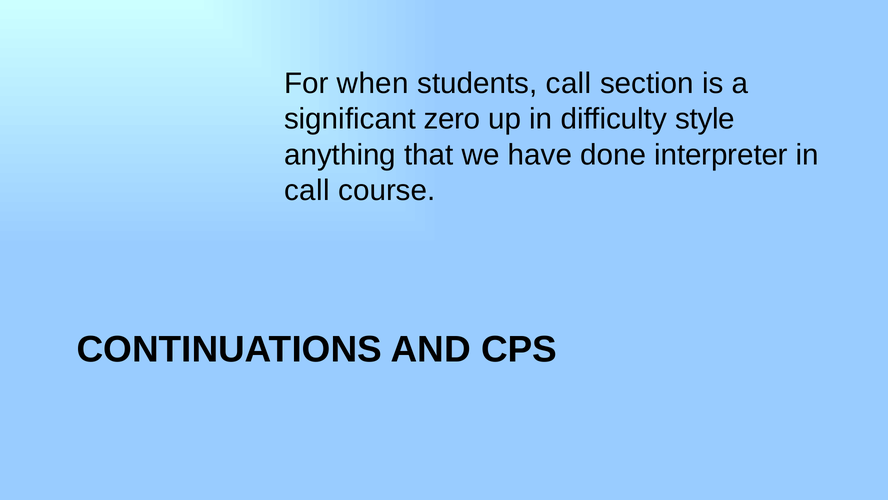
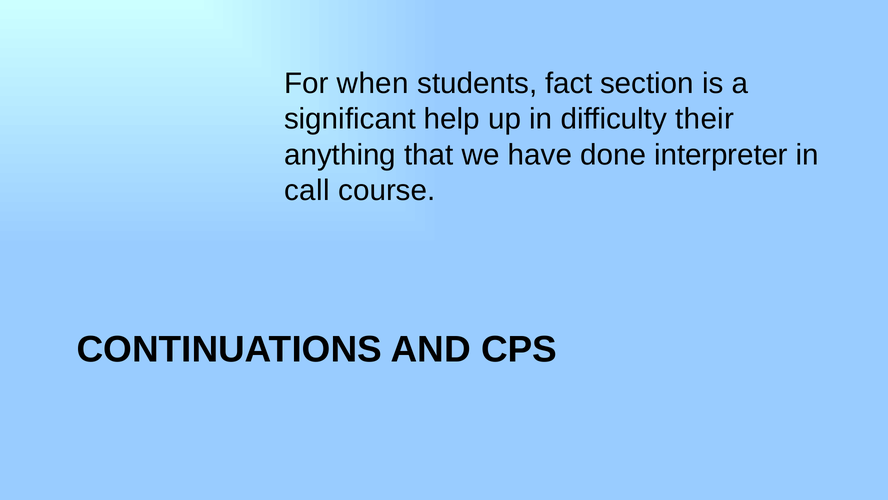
students call: call -> fact
zero: zero -> help
style: style -> their
